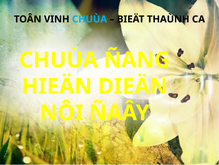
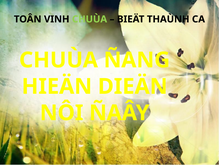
CHUÙA at (90, 19) colour: light blue -> light green
